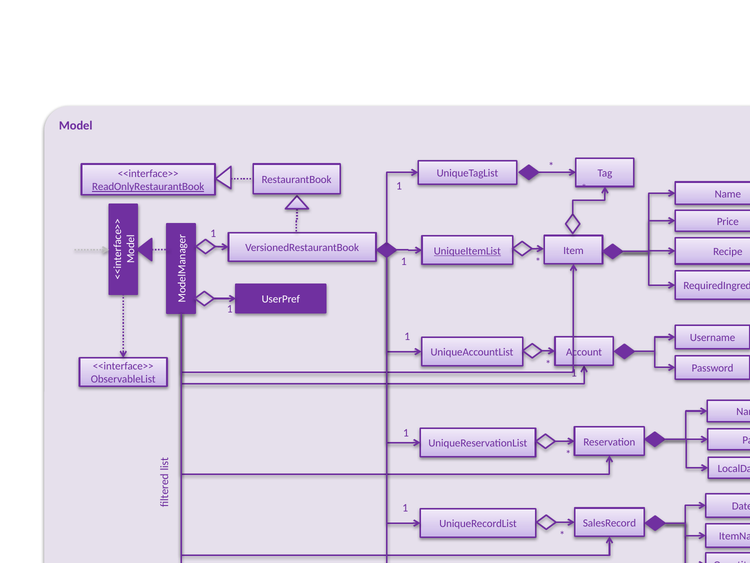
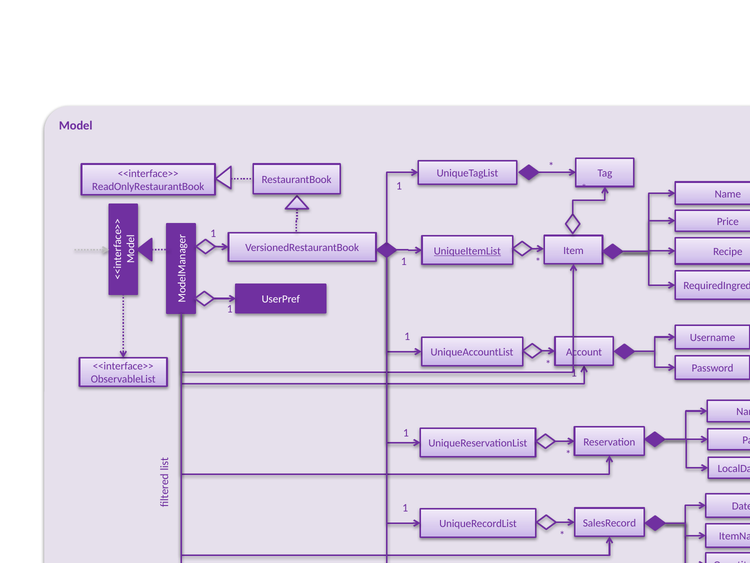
ReadOnlyRestaurantBook underline: present -> none
